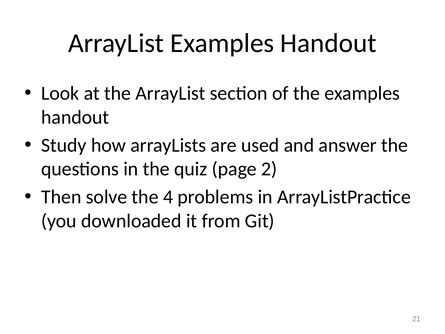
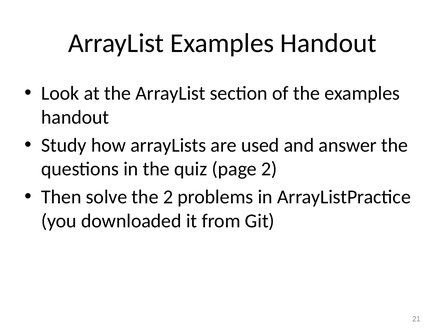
the 4: 4 -> 2
